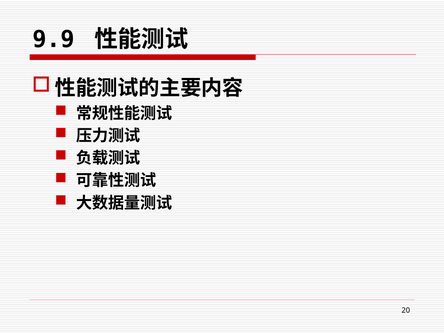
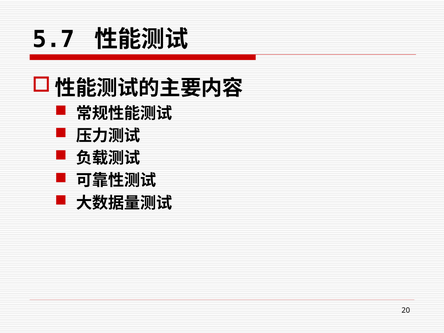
9.9: 9.9 -> 5.7
